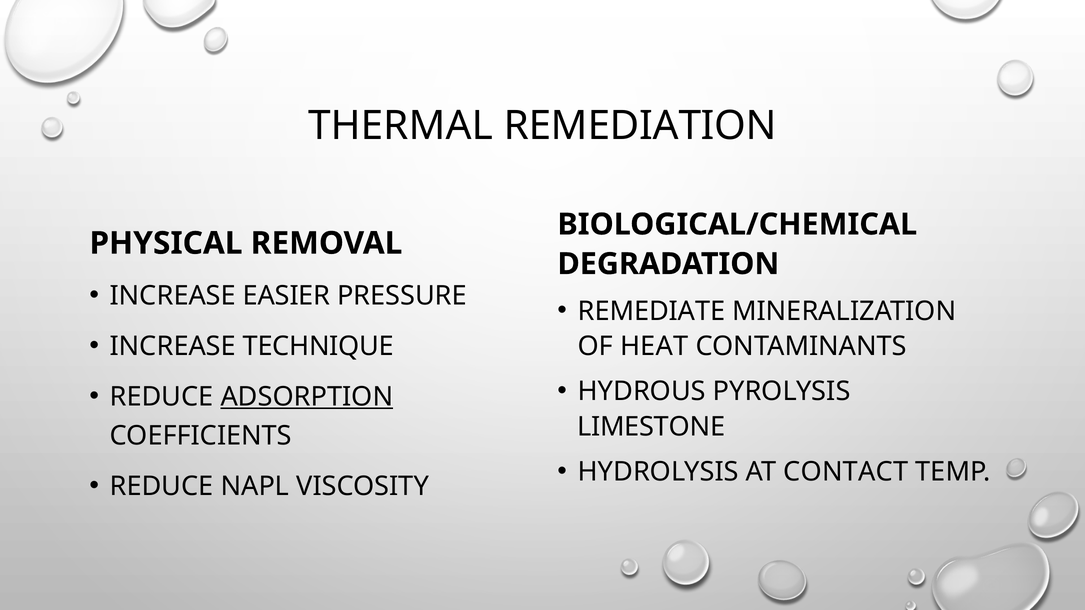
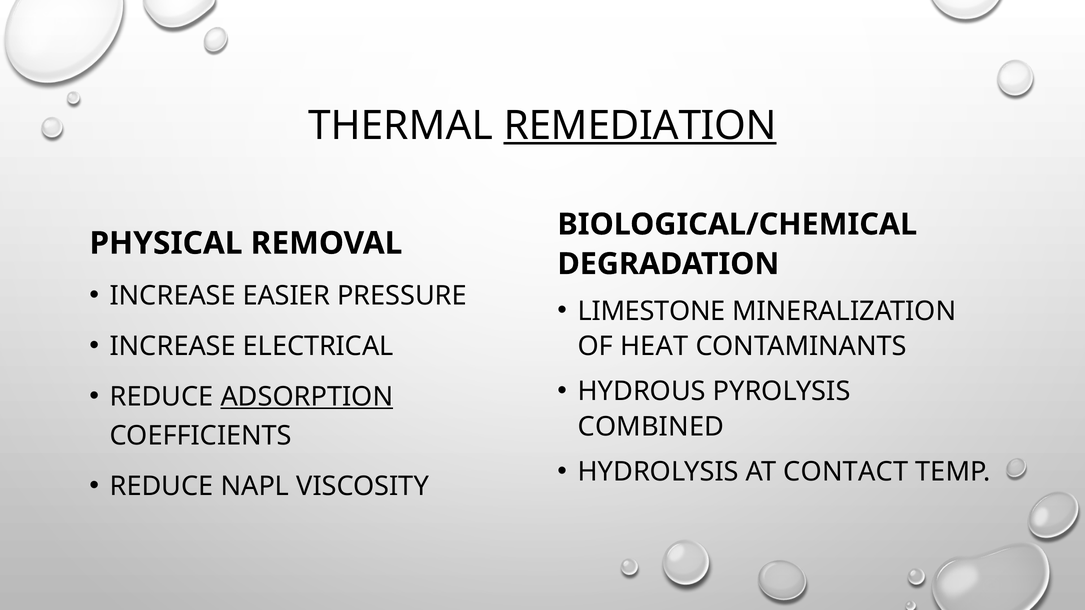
REMEDIATION underline: none -> present
REMEDIATE: REMEDIATE -> LIMESTONE
TECHNIQUE: TECHNIQUE -> ELECTRICAL
LIMESTONE: LIMESTONE -> COMBINED
